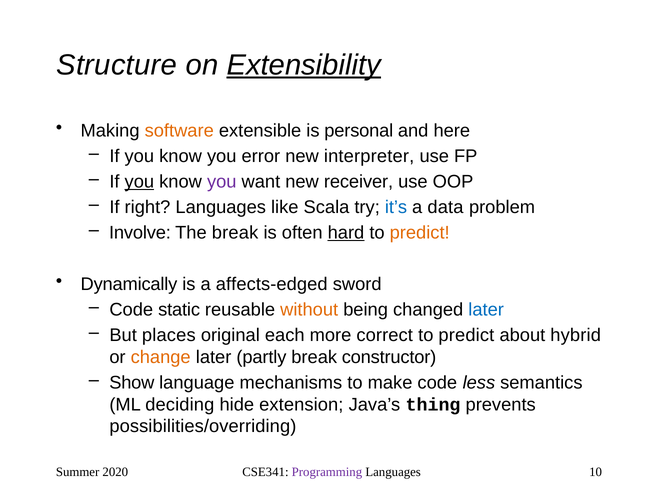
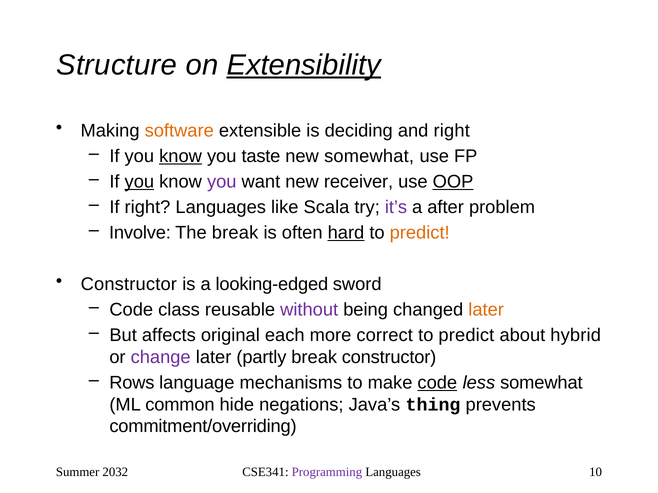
personal: personal -> deciding
and here: here -> right
know at (181, 156) underline: none -> present
error: error -> taste
new interpreter: interpreter -> somewhat
OOP underline: none -> present
it’s colour: blue -> purple
data: data -> after
Dynamically at (129, 284): Dynamically -> Constructor
affects-edged: affects-edged -> looking-edged
static: static -> class
without colour: orange -> purple
later at (486, 310) colour: blue -> orange
places: places -> affects
change colour: orange -> purple
Show: Show -> Rows
code at (437, 383) underline: none -> present
less semantics: semantics -> somewhat
deciding: deciding -> common
extension: extension -> negations
possibilities/overriding: possibilities/overriding -> commitment/overriding
2020: 2020 -> 2032
